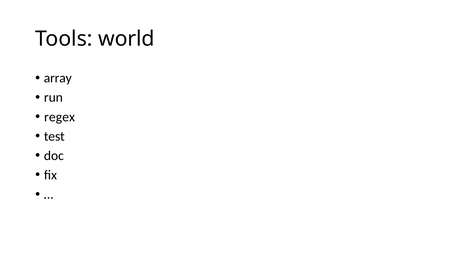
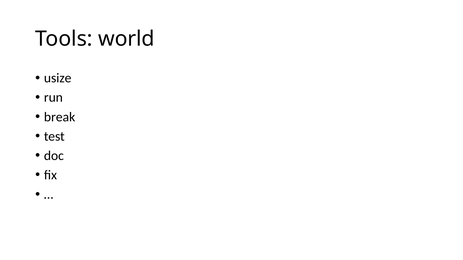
array: array -> usize
regex: regex -> break
